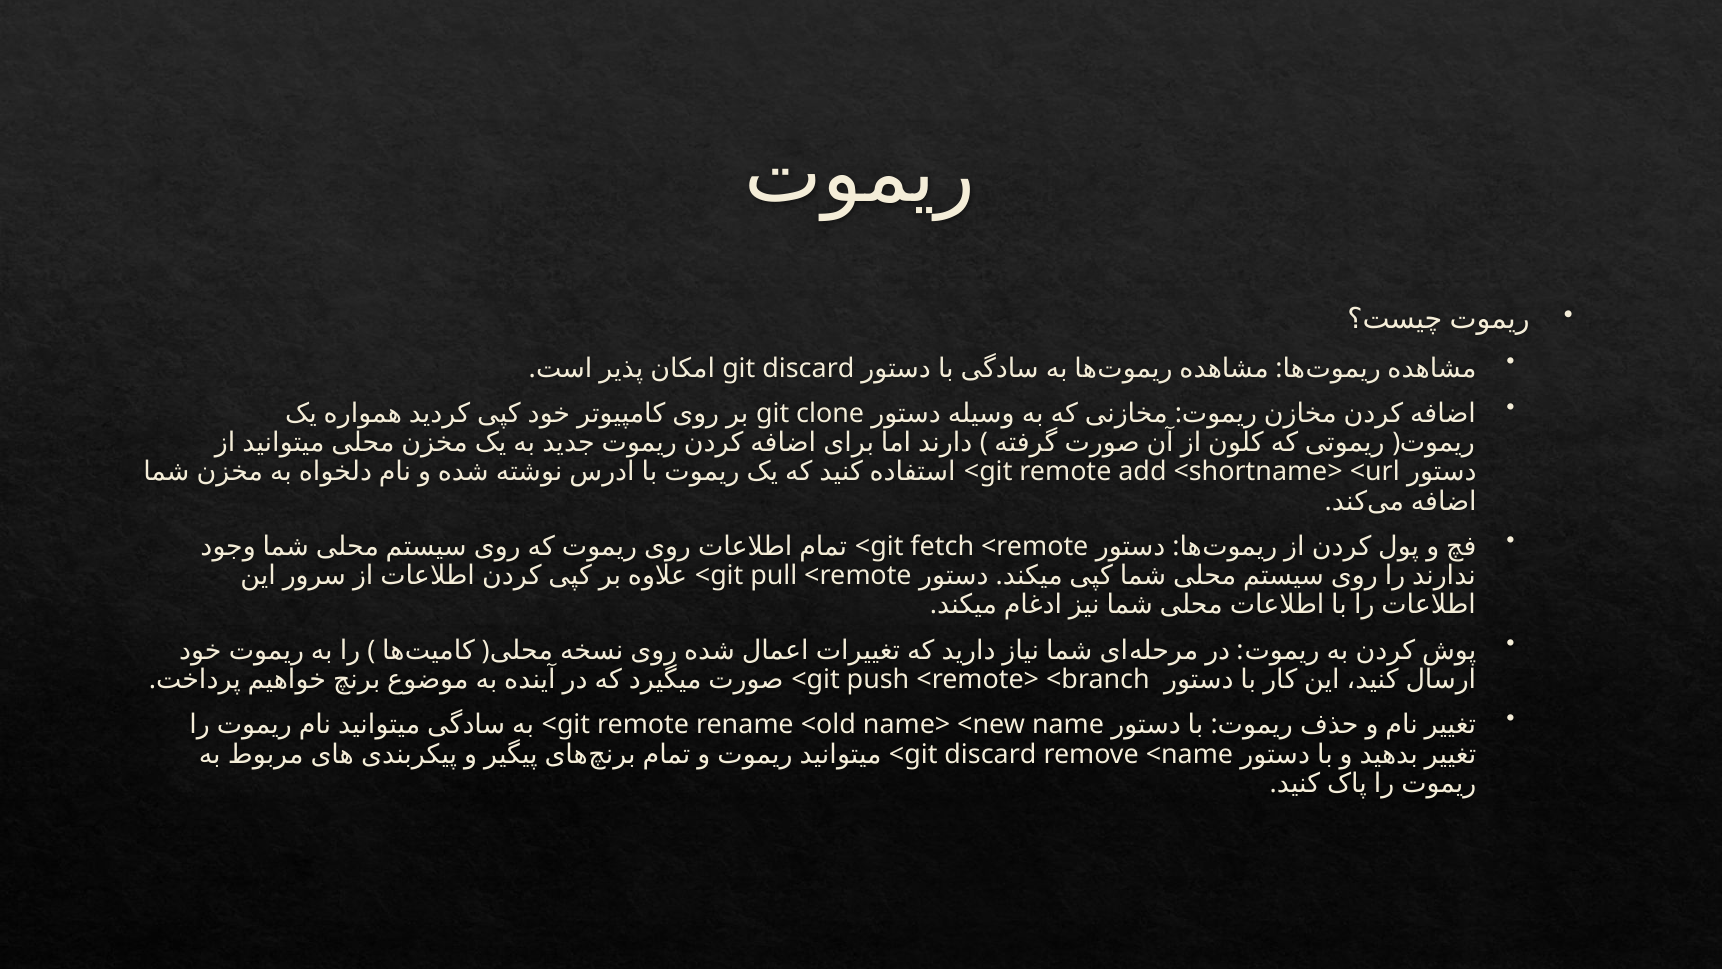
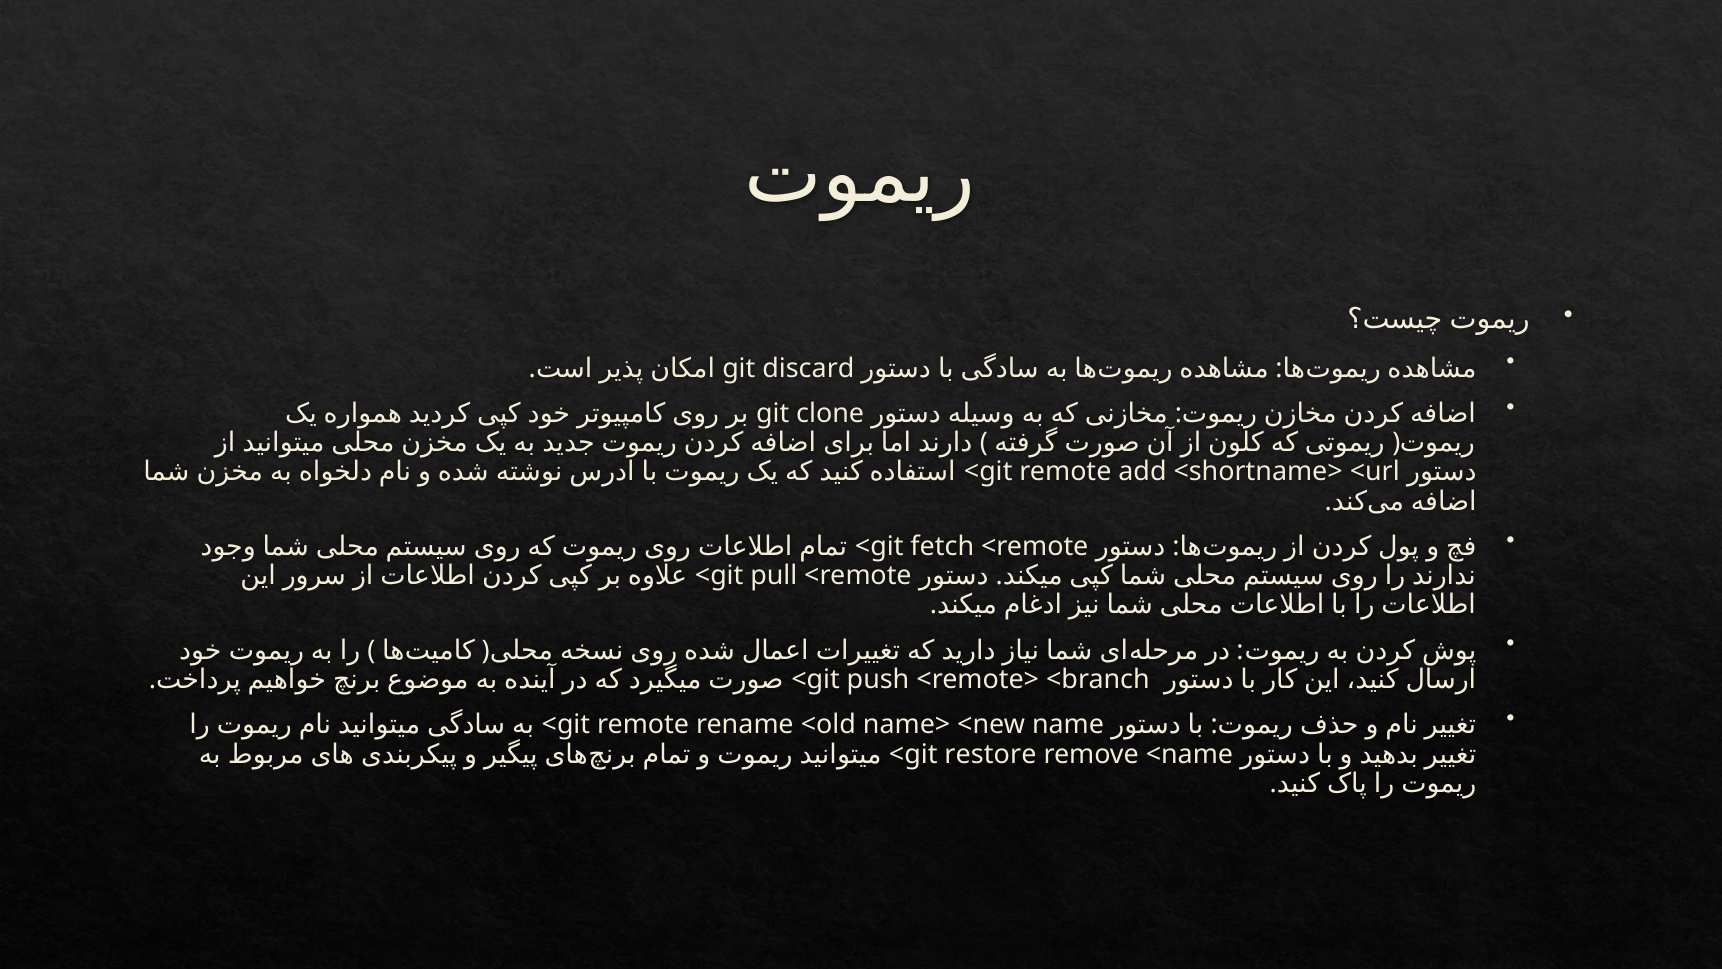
discard at (990, 754): discard -> restore
